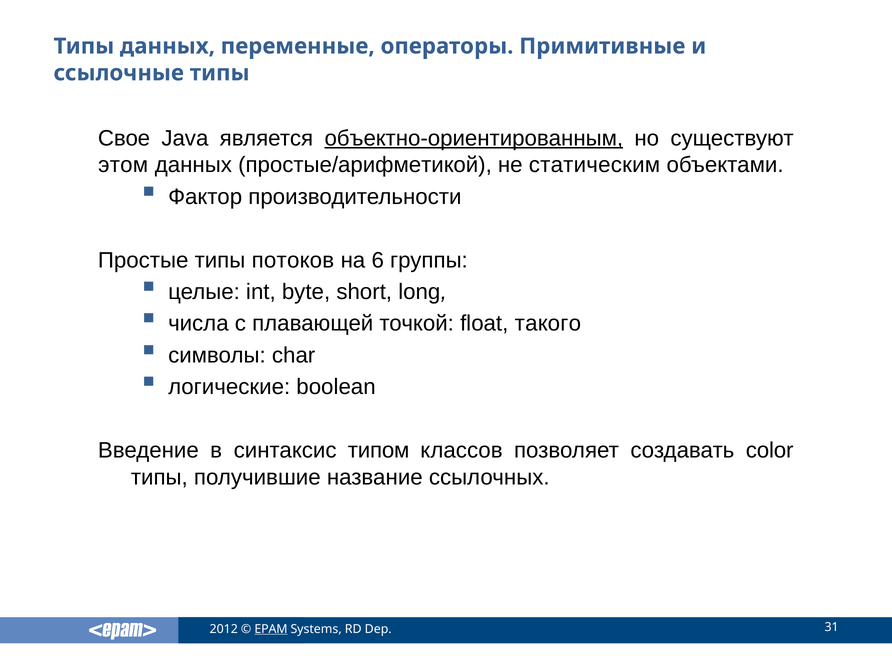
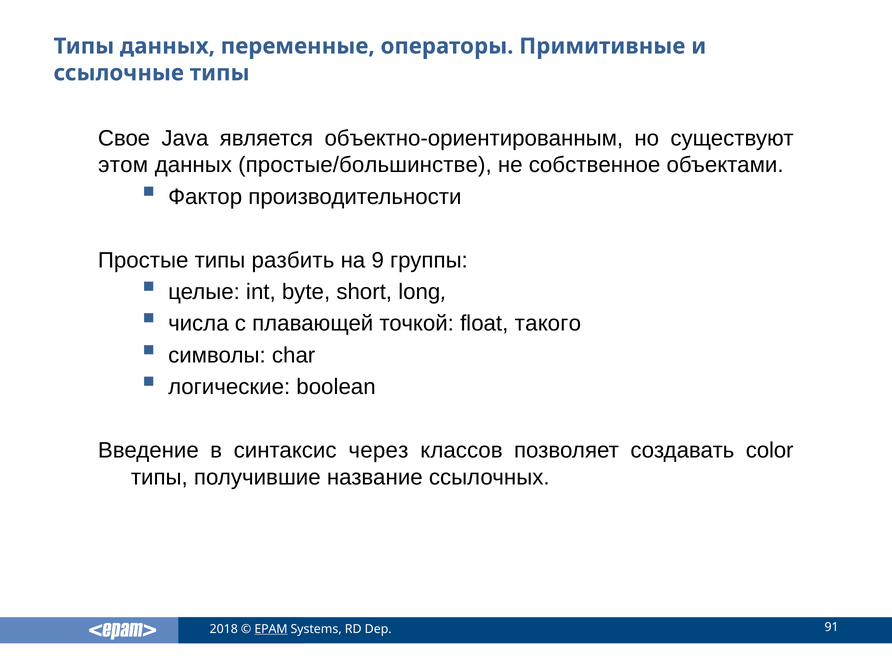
объектно-ориентированным underline: present -> none
простые/арифметикой: простые/арифметикой -> простые/большинстве
статическим: статическим -> собственное
потоков: потоков -> разбить
6: 6 -> 9
типом: типом -> через
2012: 2012 -> 2018
31: 31 -> 91
